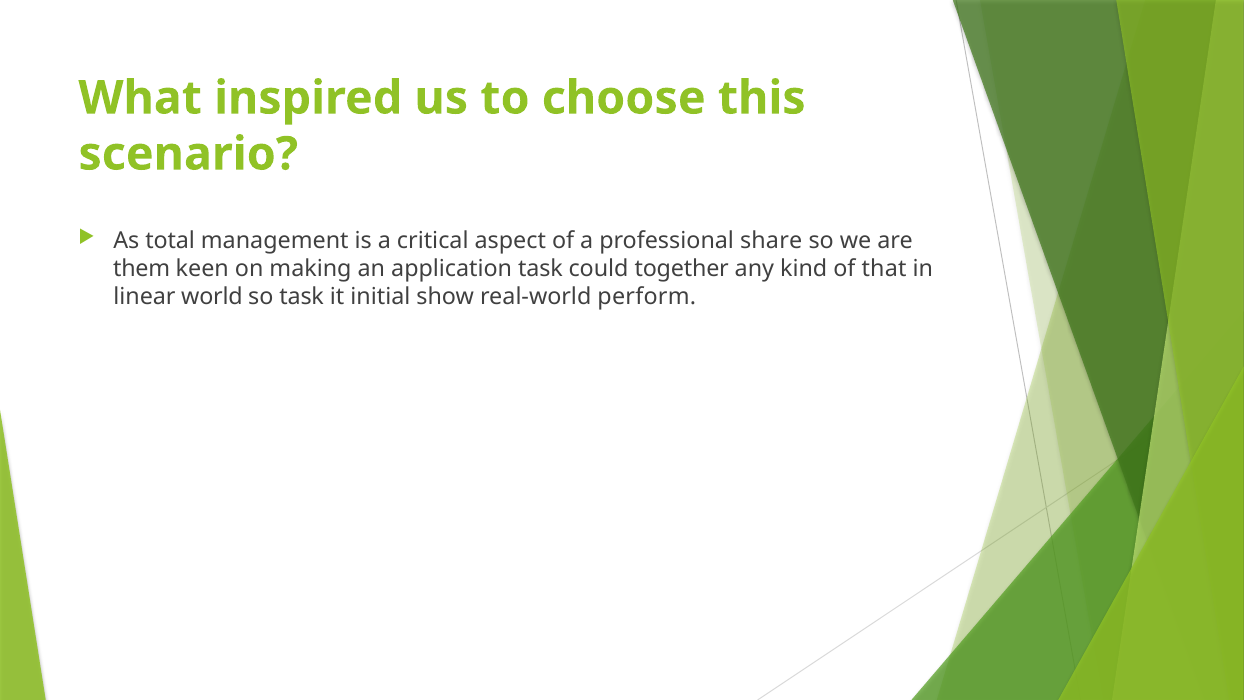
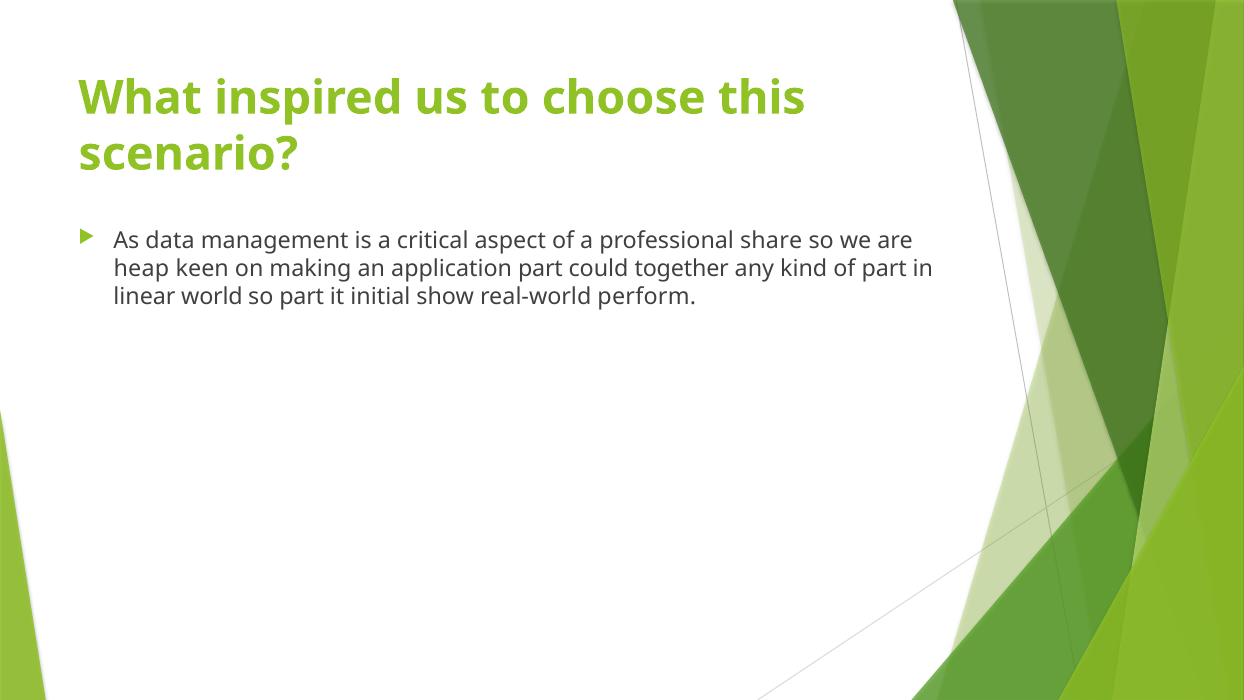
total: total -> data
them: them -> heap
application task: task -> part
of that: that -> part
so task: task -> part
